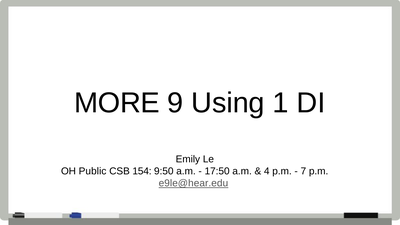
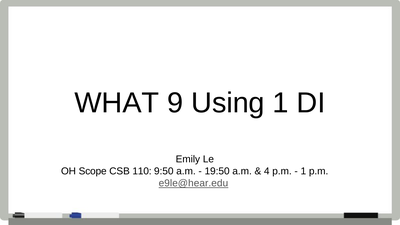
MORE: MORE -> WHAT
Public: Public -> Scope
154: 154 -> 110
17:50: 17:50 -> 19:50
7 at (303, 171): 7 -> 1
